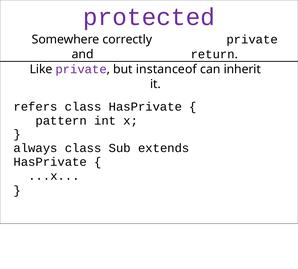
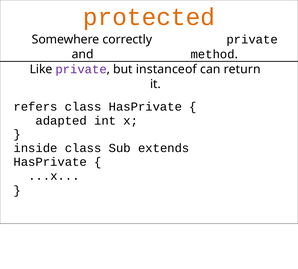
protected colour: purple -> orange
return: return -> method
inherit: inherit -> return
pattern: pattern -> adapted
always: always -> inside
